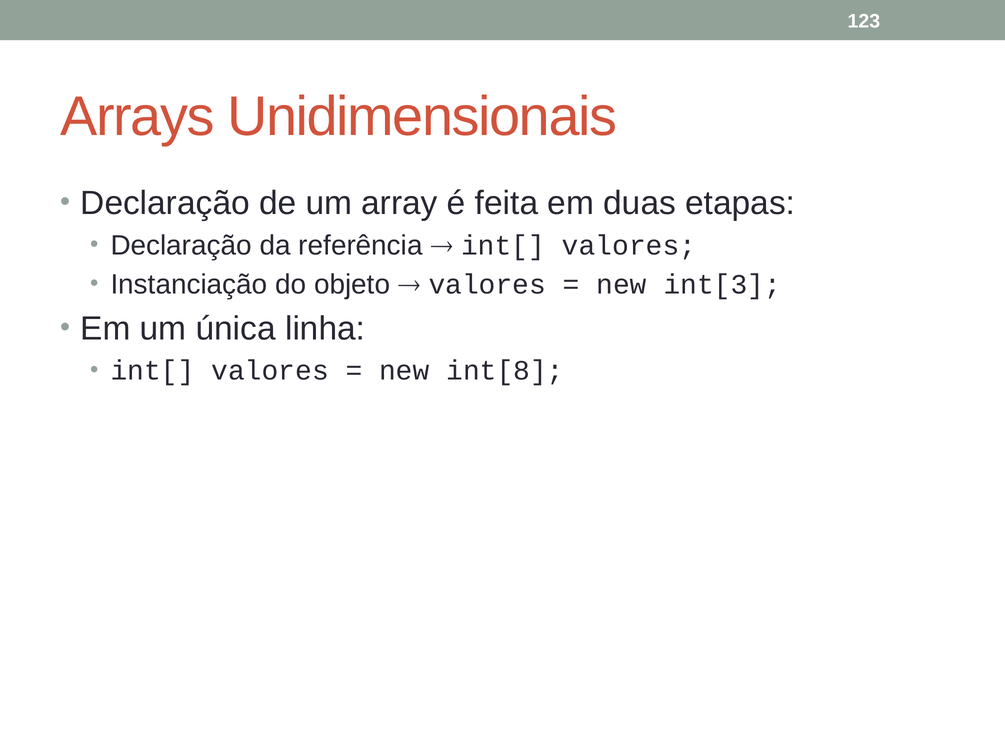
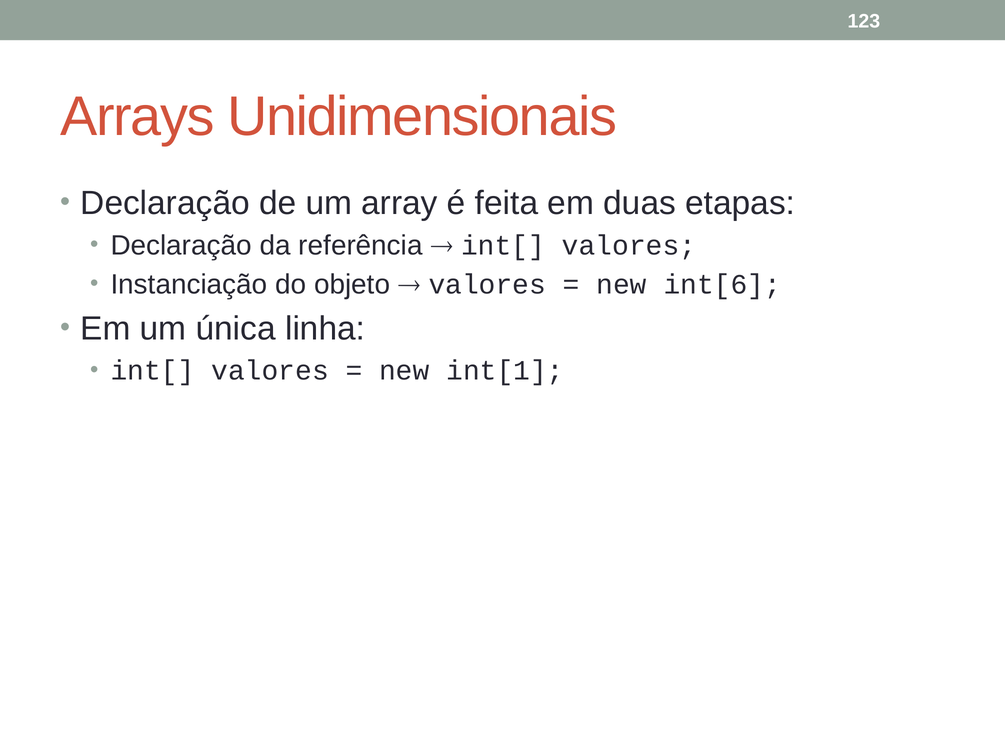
int[3: int[3 -> int[6
int[8: int[8 -> int[1
